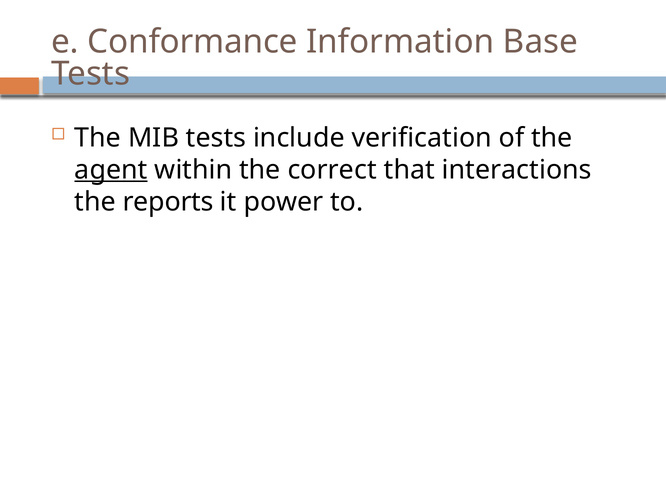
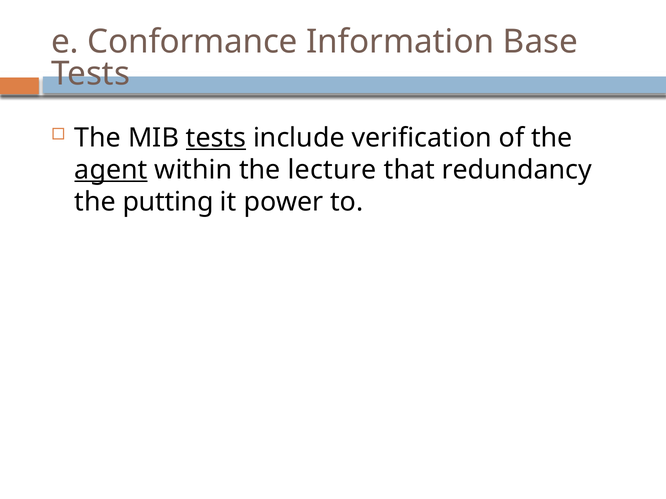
tests at (216, 138) underline: none -> present
correct: correct -> lecture
interactions: interactions -> redundancy
reports: reports -> putting
